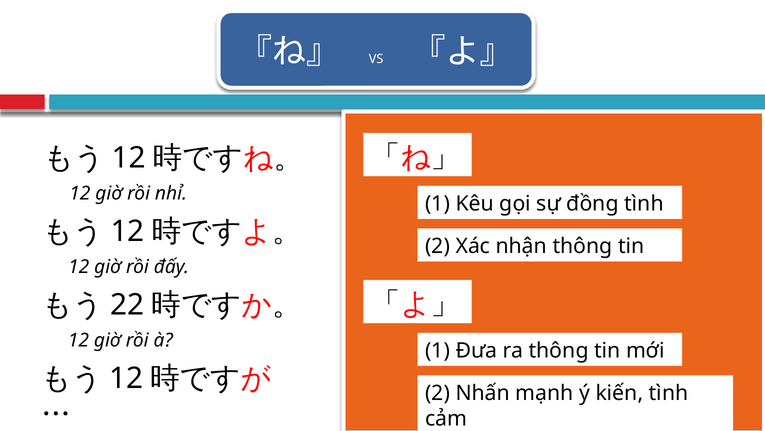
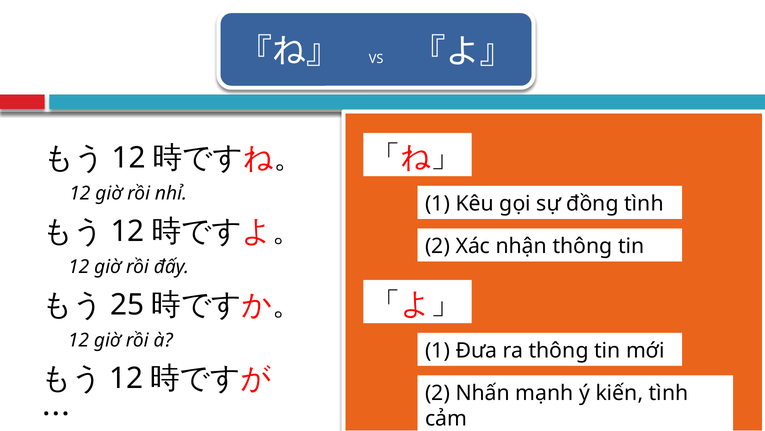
22: 22 -> 25
